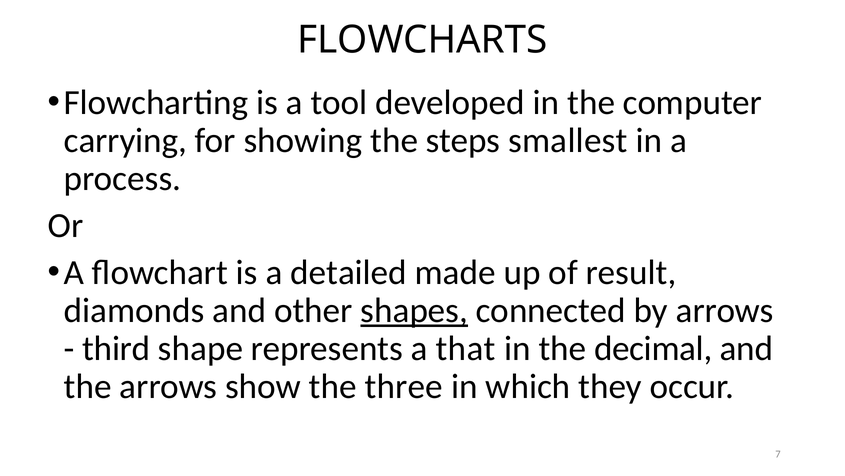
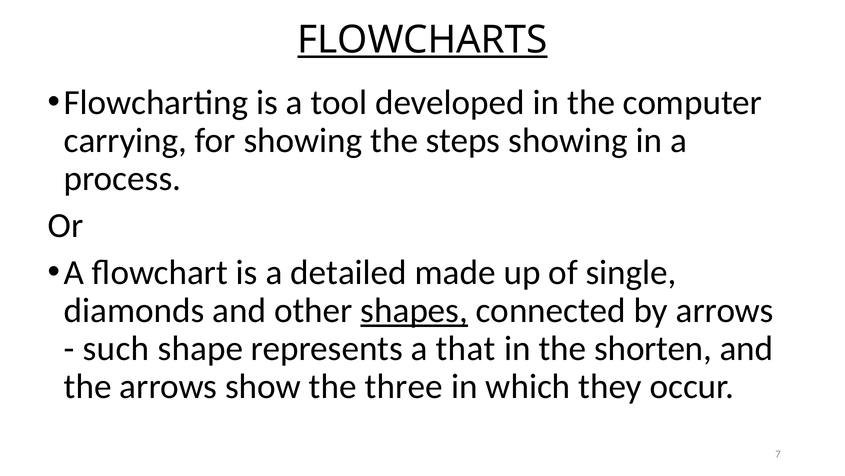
FLOWCHARTS underline: none -> present
steps smallest: smallest -> showing
result: result -> single
third: third -> such
decimal: decimal -> shorten
